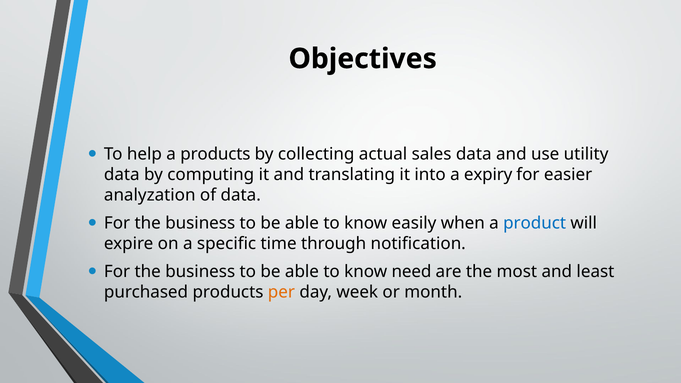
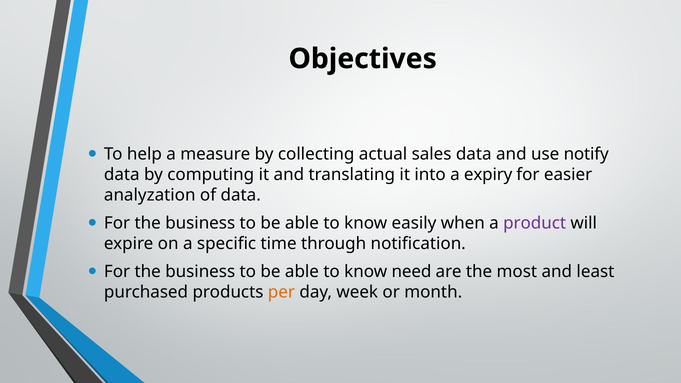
a products: products -> measure
utility: utility -> notify
product colour: blue -> purple
